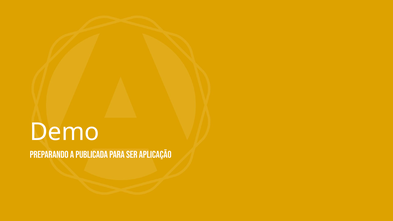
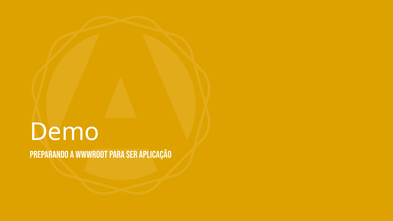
publicada: publicada -> wwwroot
